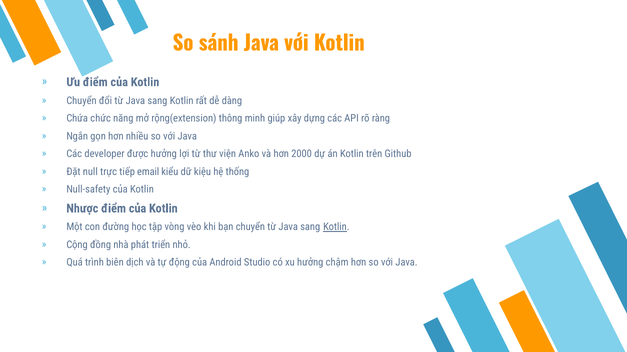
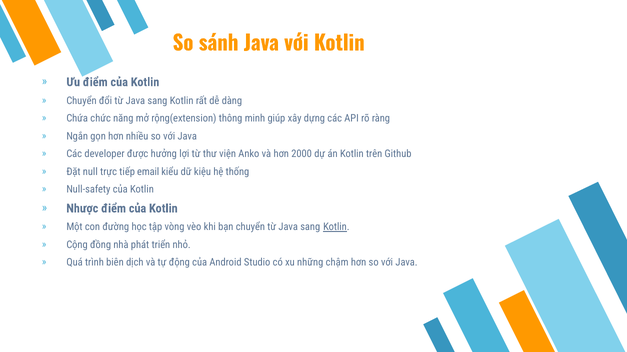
xu hưởng: hưởng -> những
